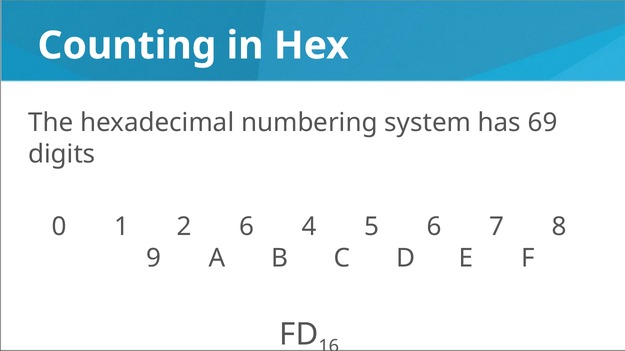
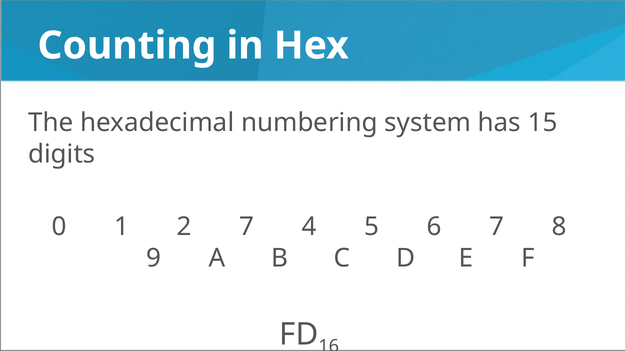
69: 69 -> 15
2 6: 6 -> 7
